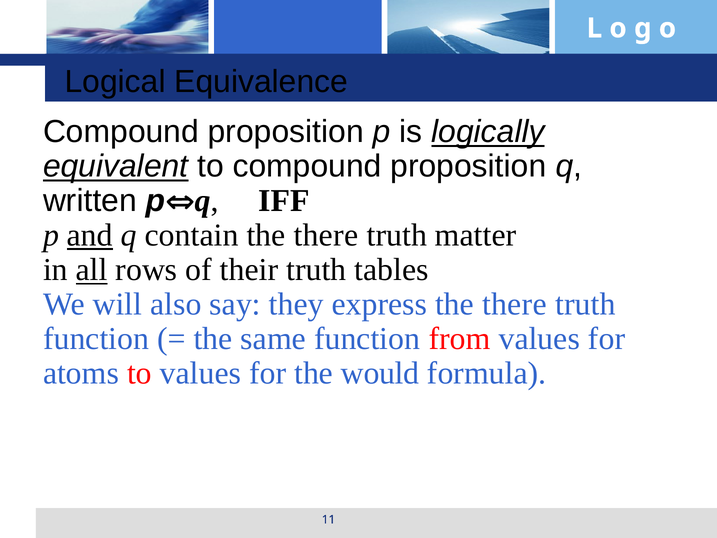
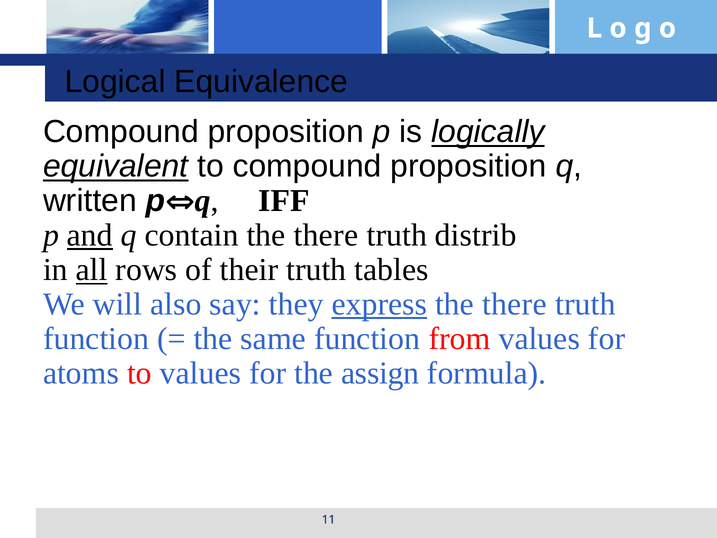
matter: matter -> distrib
express underline: none -> present
would: would -> assign
